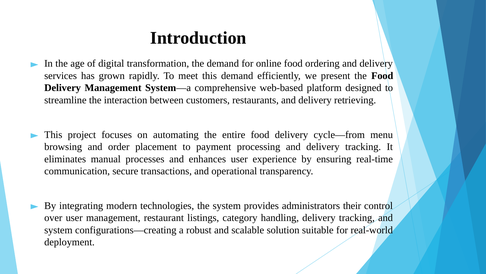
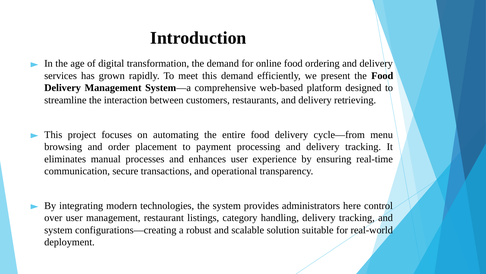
their: their -> here
